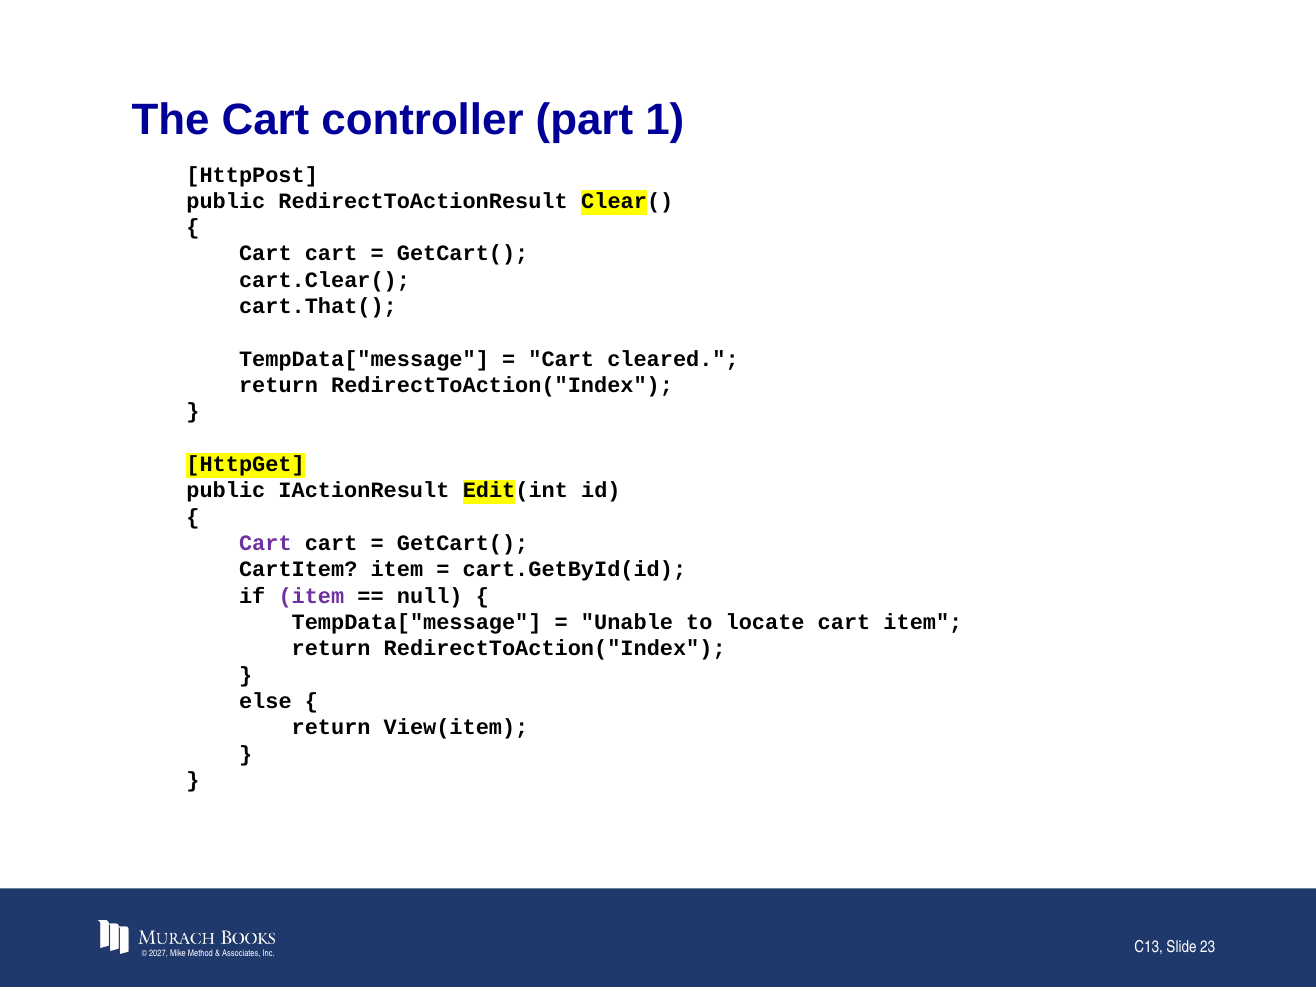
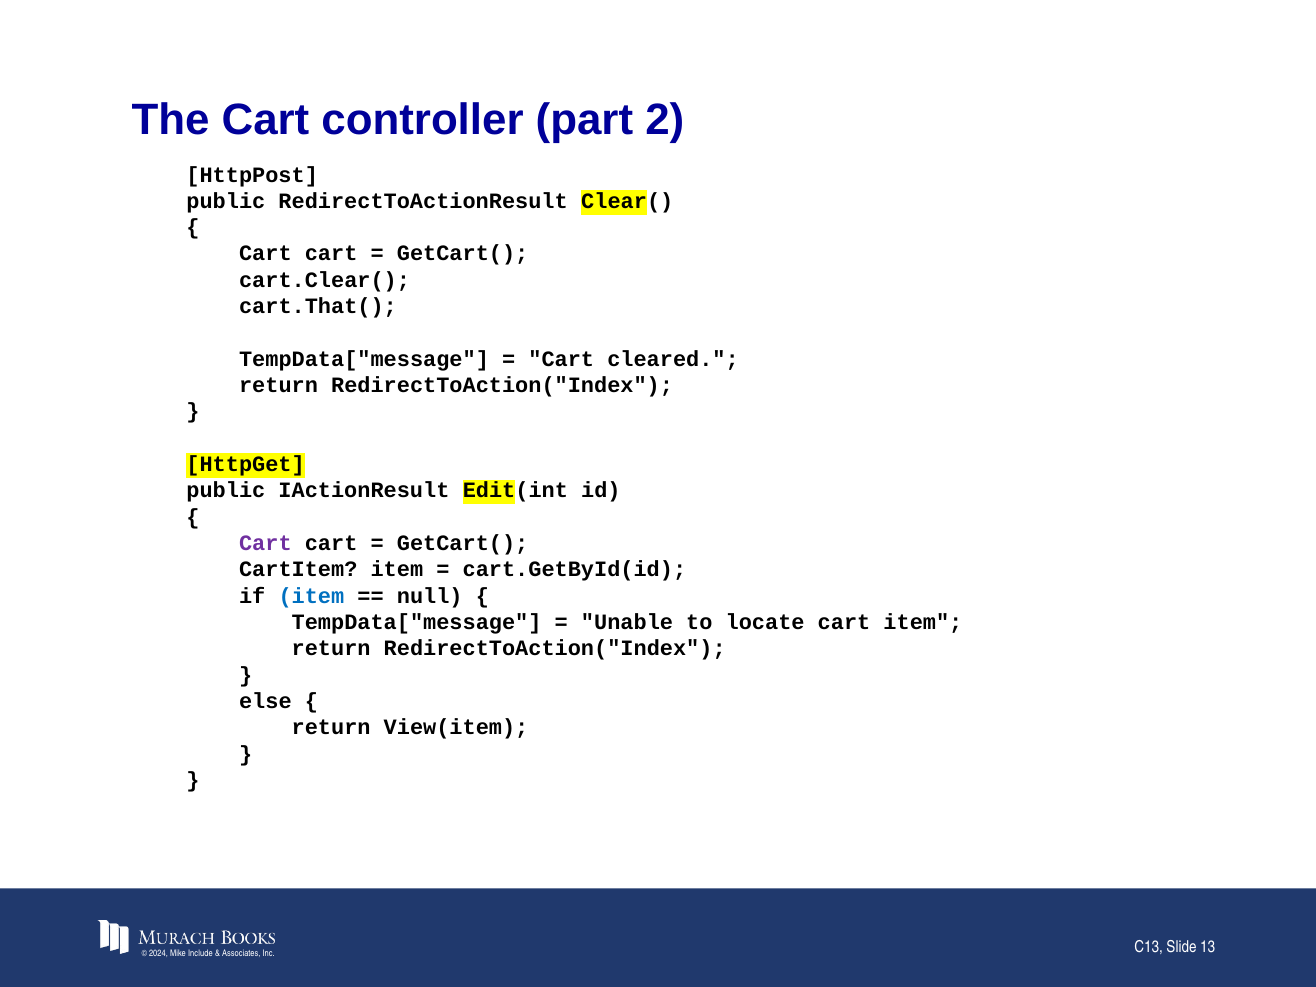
1: 1 -> 2
item at (311, 596) colour: purple -> blue
2027: 2027 -> 2024
Method: Method -> Include
23: 23 -> 13
